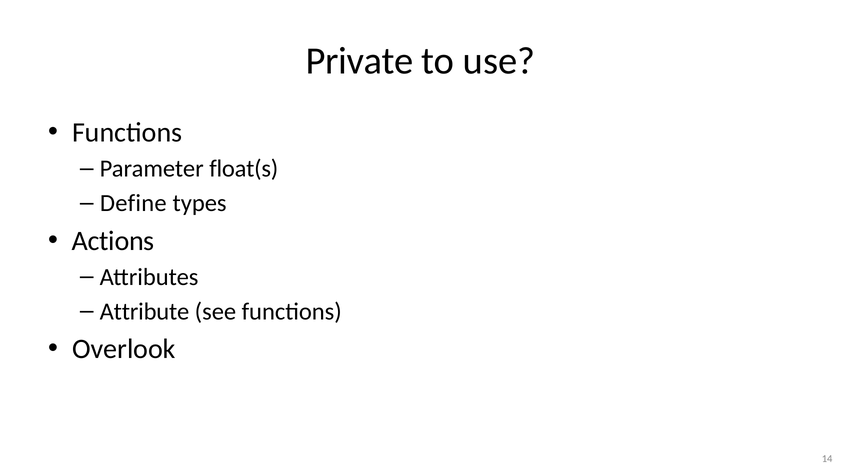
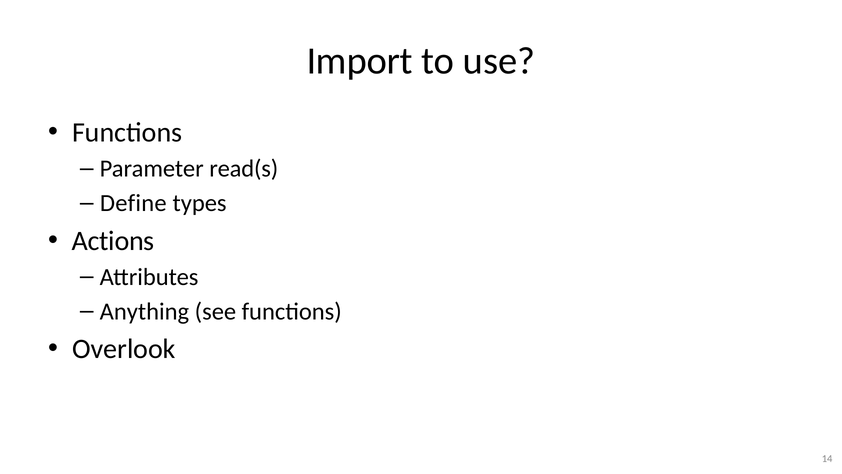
Private: Private -> Import
float(s: float(s -> read(s
Attribute: Attribute -> Anything
